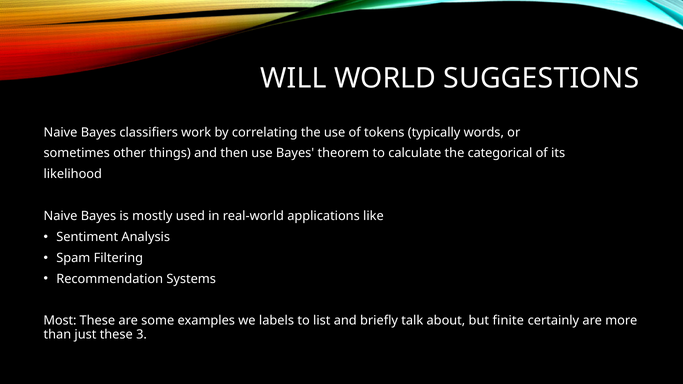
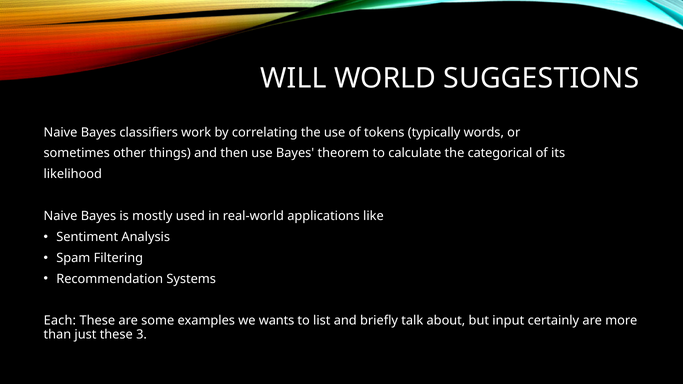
Most: Most -> Each
labels: labels -> wants
finite: finite -> input
